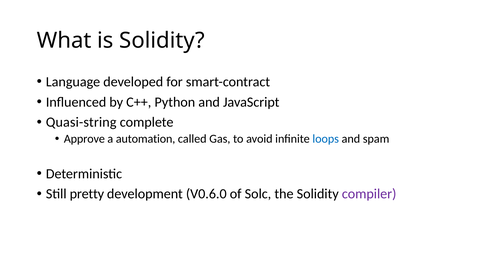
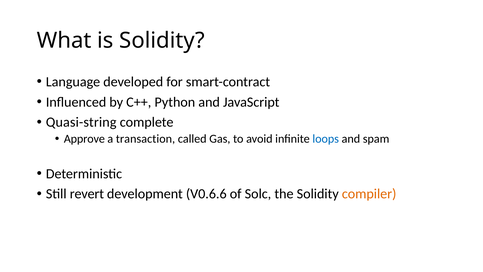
automation: automation -> transaction
pretty: pretty -> revert
V0.6.0: V0.6.0 -> V0.6.6
compiler colour: purple -> orange
